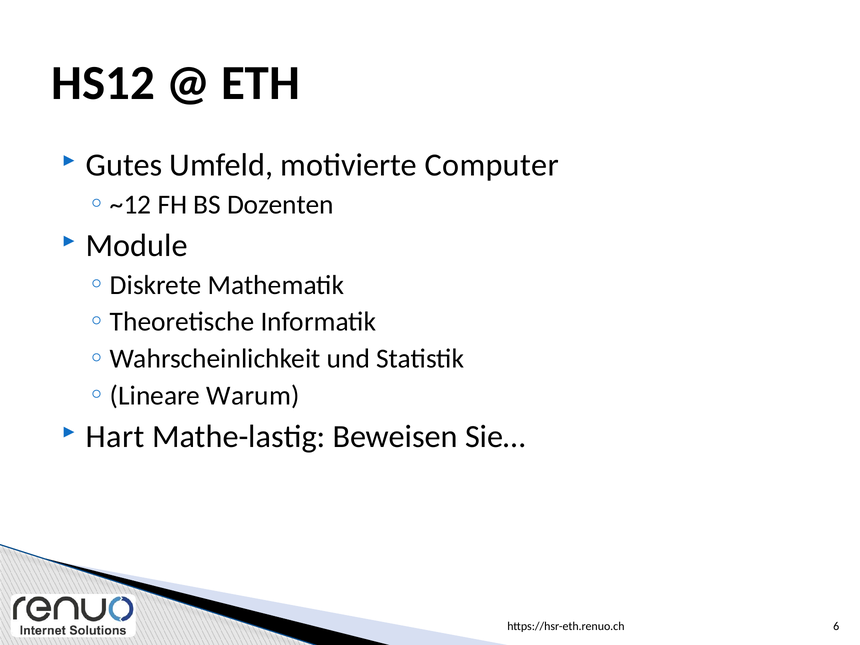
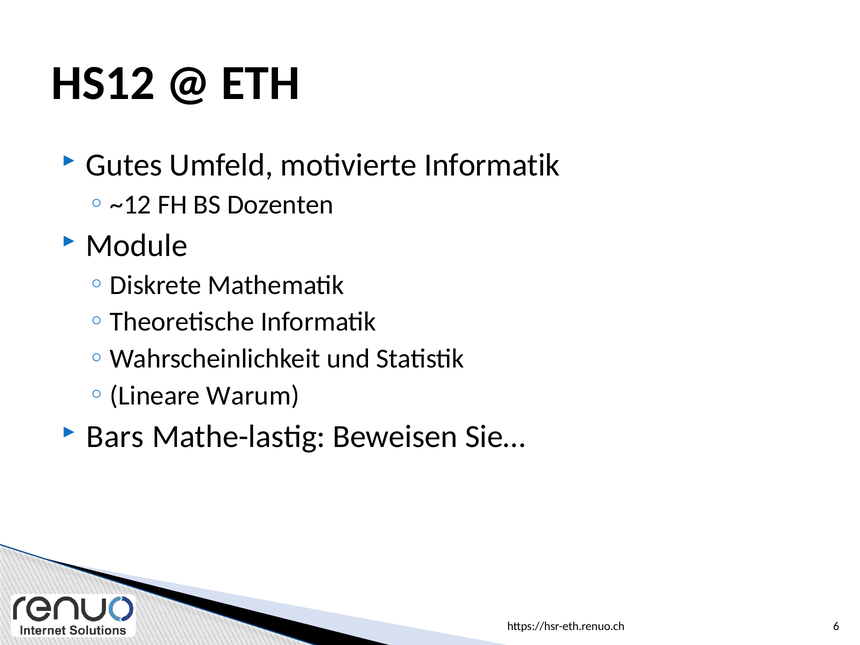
motivierte Computer: Computer -> Informatik
Hart: Hart -> Bars
